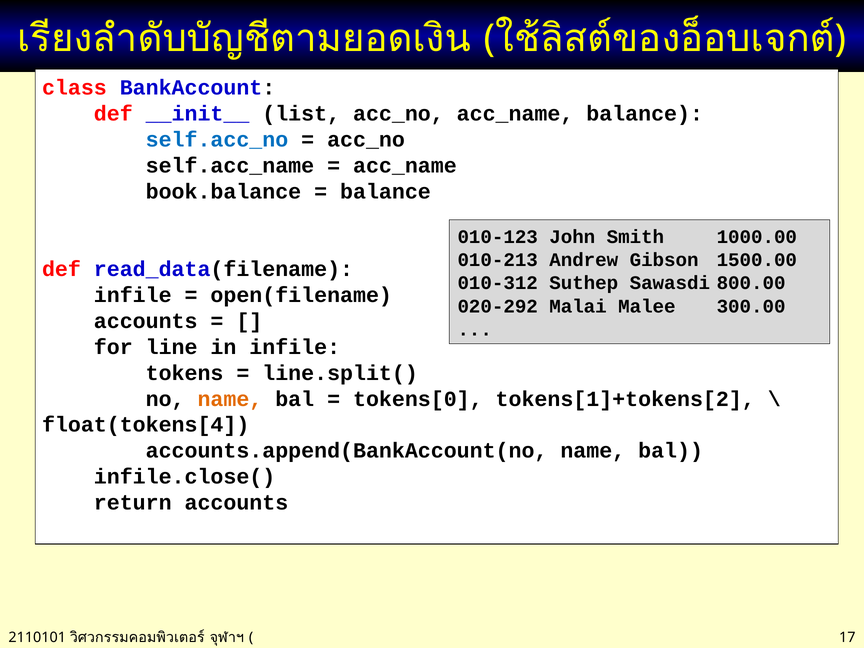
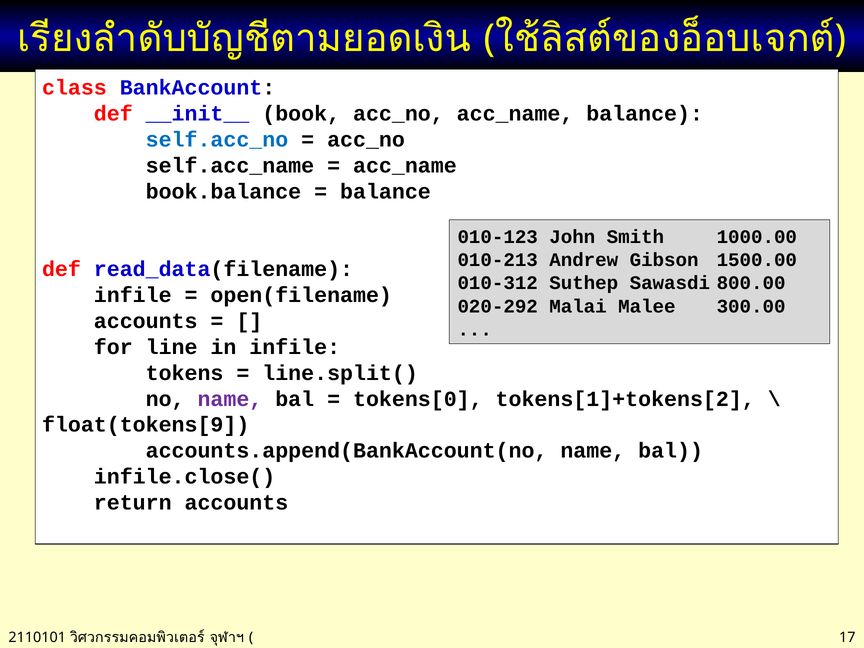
list: list -> book
name at (230, 399) colour: orange -> purple
float(tokens[4: float(tokens[4 -> float(tokens[9
